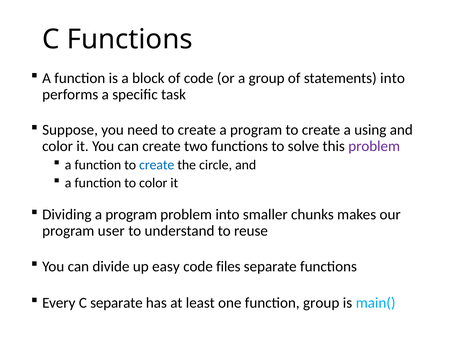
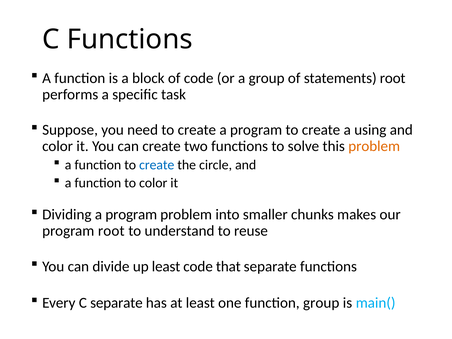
statements into: into -> root
problem at (374, 146) colour: purple -> orange
program user: user -> root
up easy: easy -> least
files: files -> that
